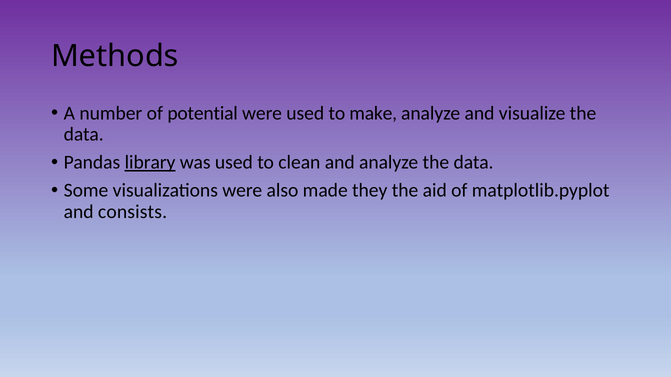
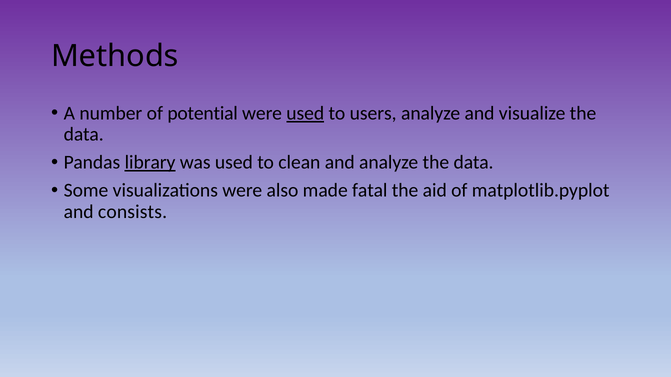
used at (305, 113) underline: none -> present
make: make -> users
they: they -> fatal
